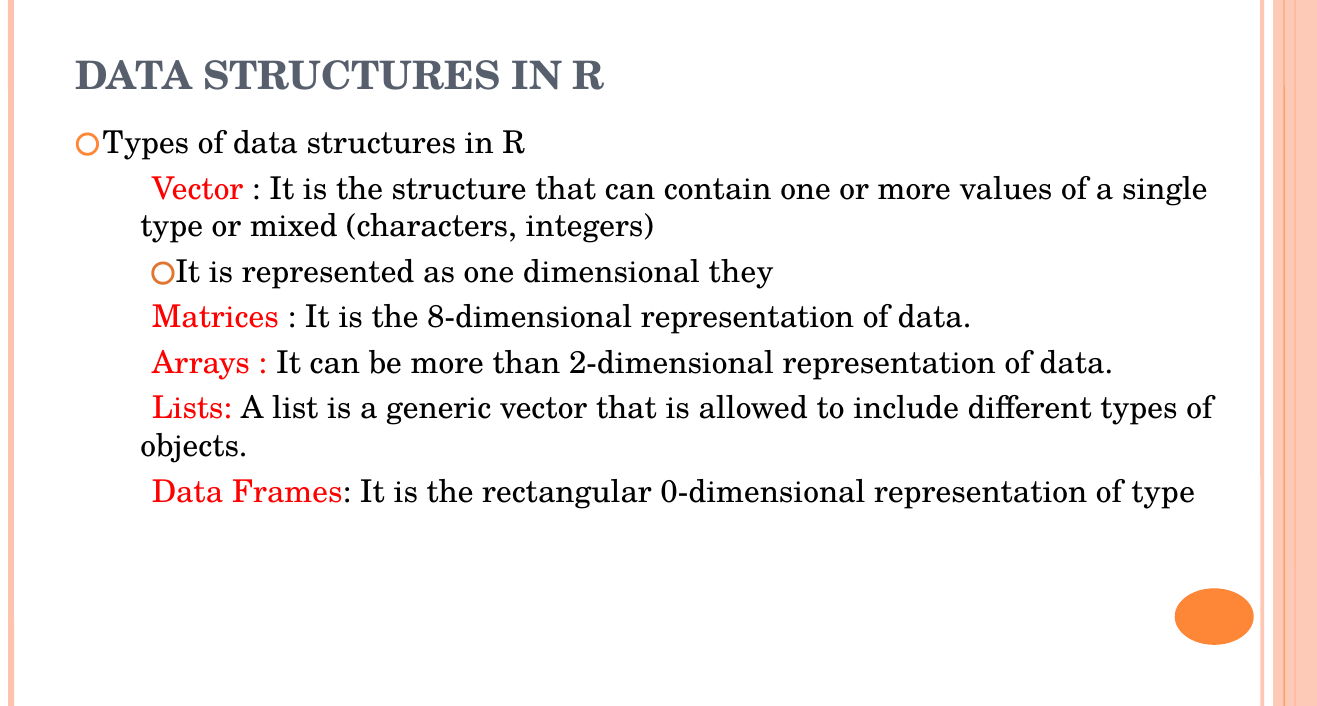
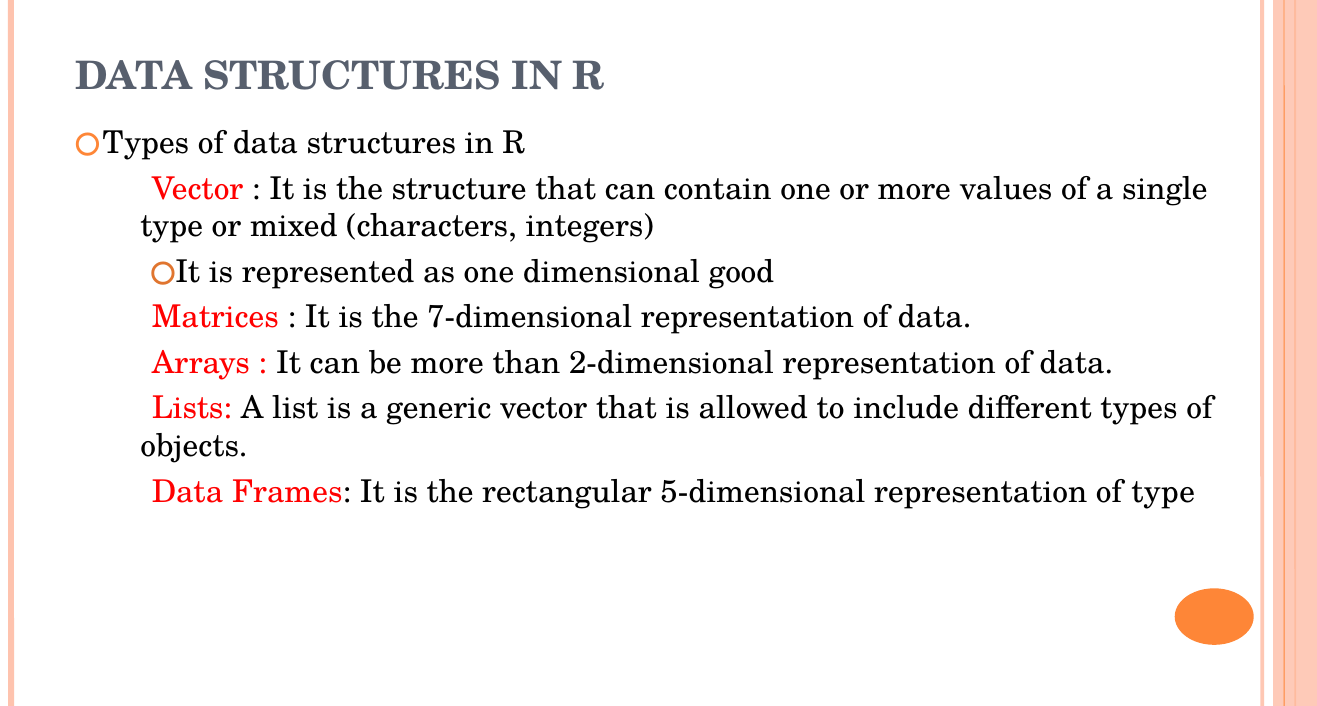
they: they -> good
8-dimensional: 8-dimensional -> 7-dimensional
0-dimensional: 0-dimensional -> 5-dimensional
